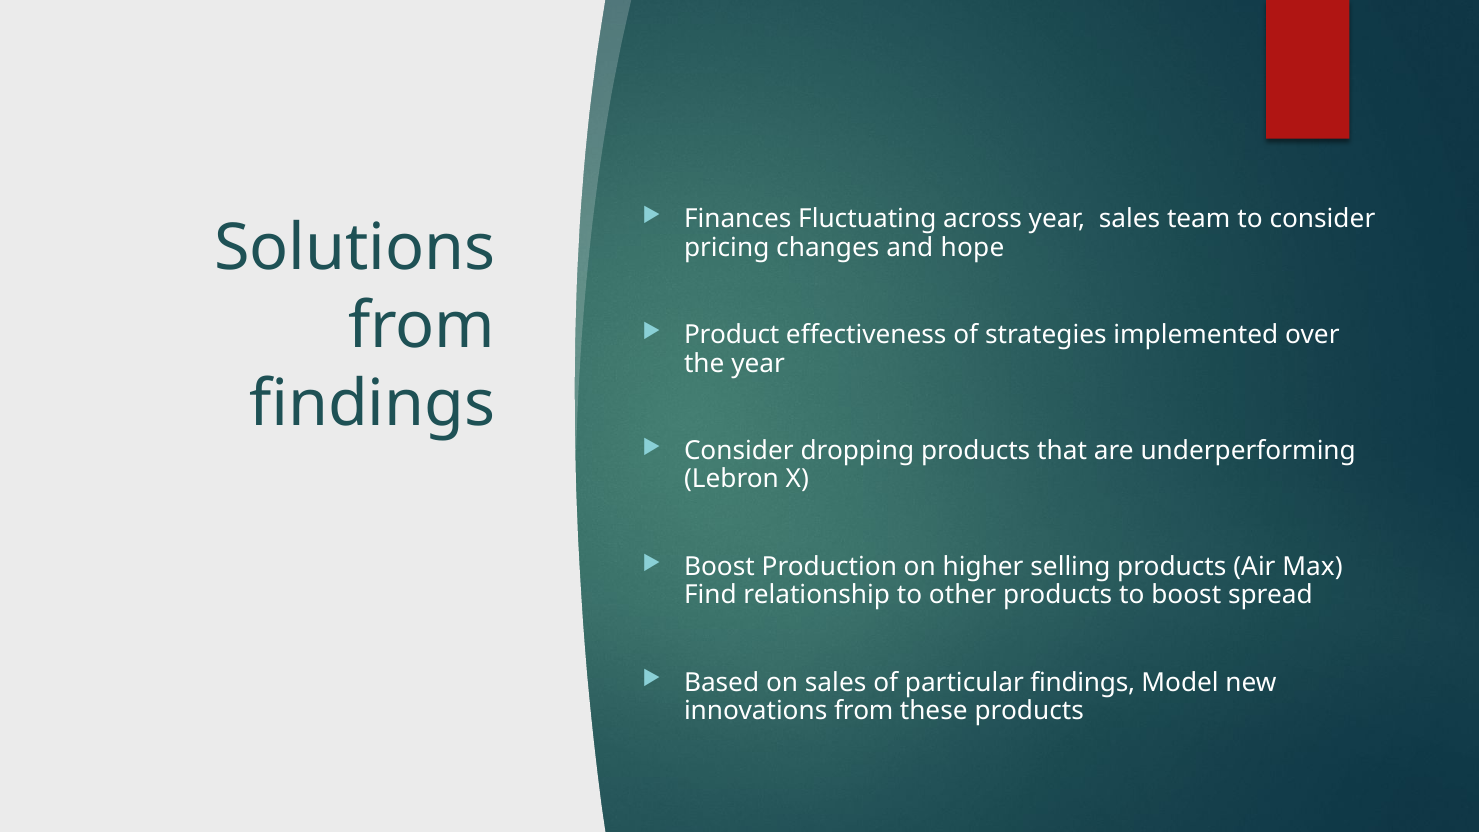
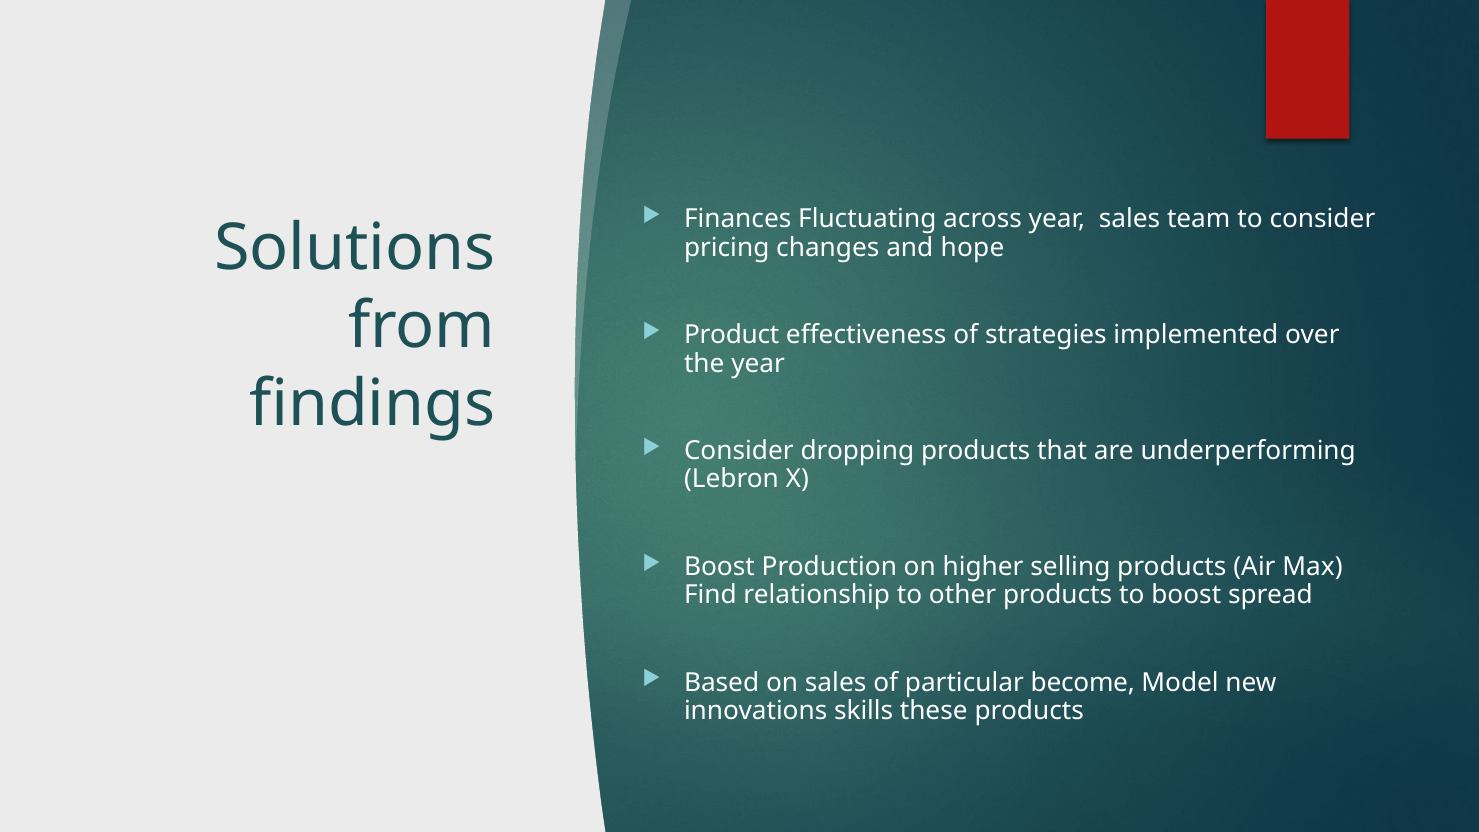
particular findings: findings -> become
innovations from: from -> skills
